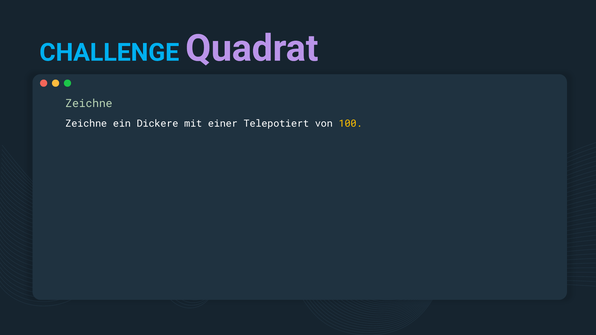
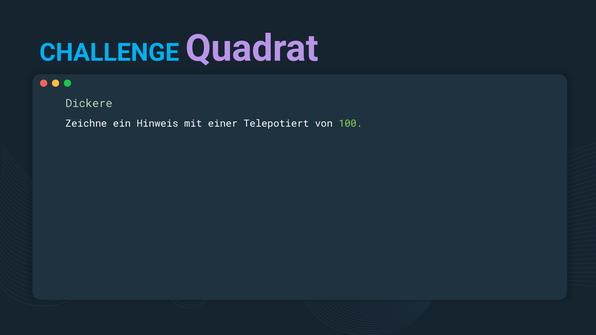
Zeichne at (89, 103): Zeichne -> Dickere
Dickere: Dickere -> Hinweis
100 colour: yellow -> light green
